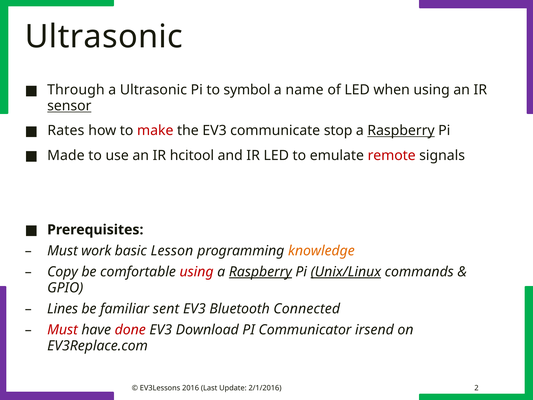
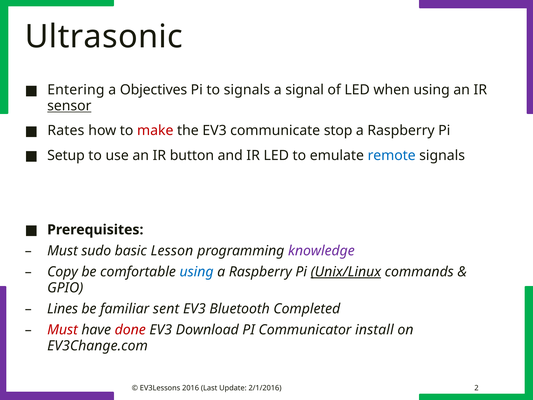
Through: Through -> Entering
a Ultrasonic: Ultrasonic -> Objectives
to symbol: symbol -> signals
name: name -> signal
Raspberry at (401, 131) underline: present -> none
Made: Made -> Setup
hcitool: hcitool -> button
remote colour: red -> blue
work: work -> sudo
knowledge colour: orange -> purple
using at (197, 272) colour: red -> blue
Raspberry at (260, 272) underline: present -> none
Connected: Connected -> Completed
irsend: irsend -> install
EV3Replace.com: EV3Replace.com -> EV3Change.com
